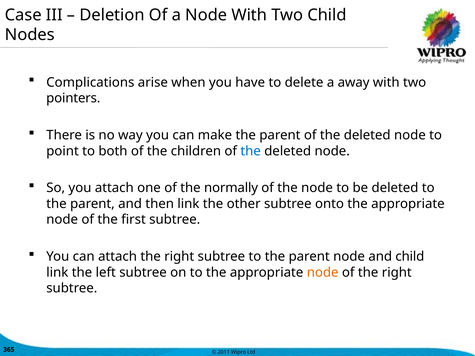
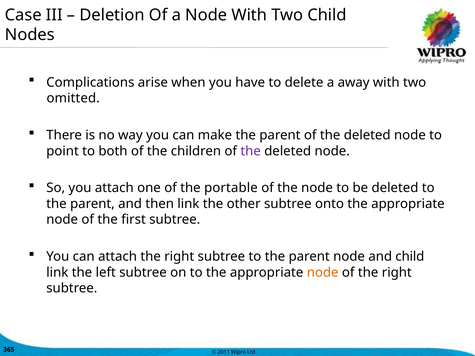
pointers: pointers -> omitted
the at (251, 151) colour: blue -> purple
normally: normally -> portable
